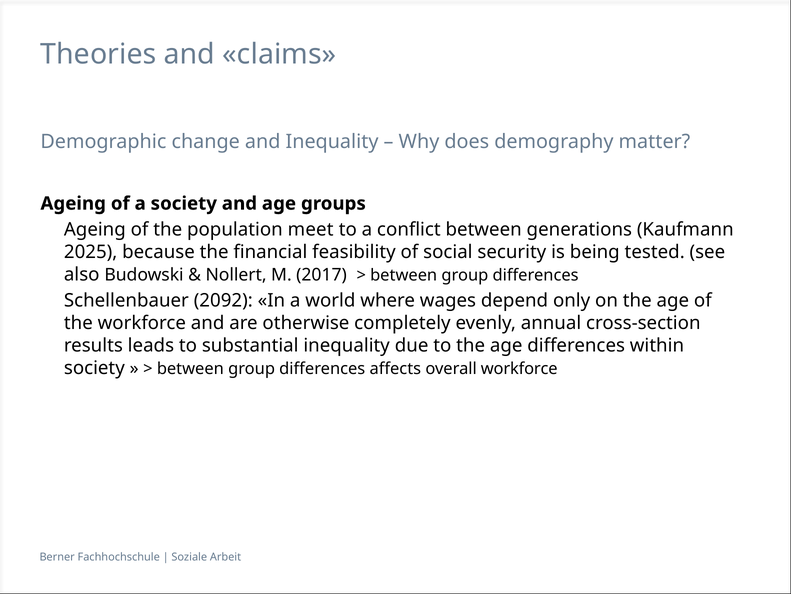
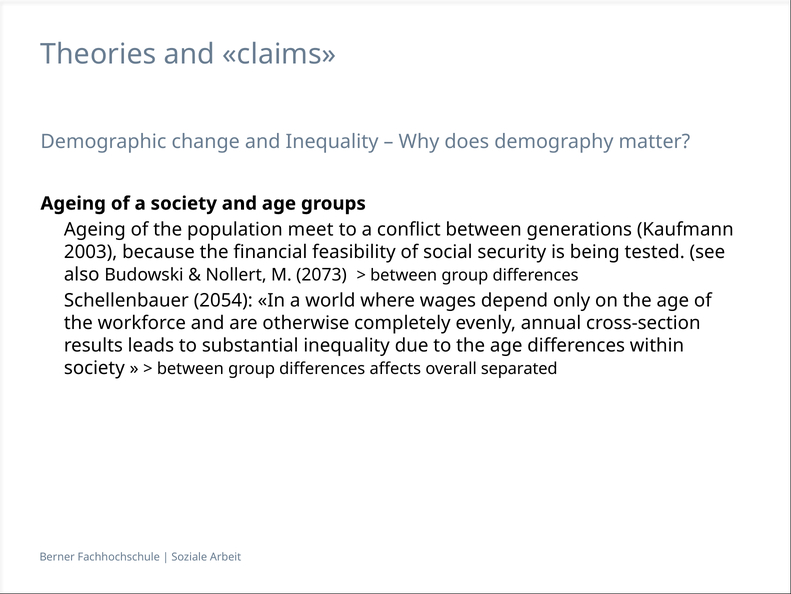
2025: 2025 -> 2003
2017: 2017 -> 2073
2092: 2092 -> 2054
overall workforce: workforce -> separated
